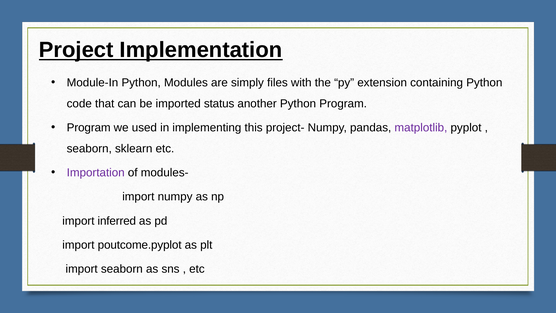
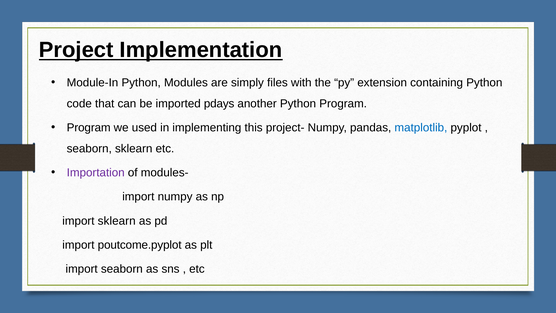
status: status -> pdays
matplotlib colour: purple -> blue
import inferred: inferred -> sklearn
